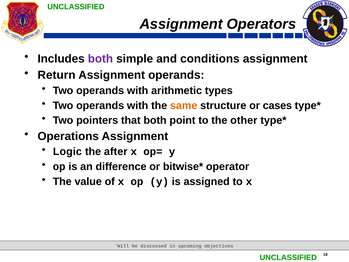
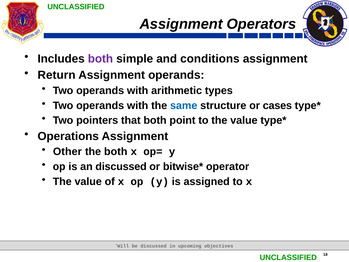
same colour: orange -> blue
to the other: other -> value
Logic: Logic -> Other
the after: after -> both
an difference: difference -> discussed
